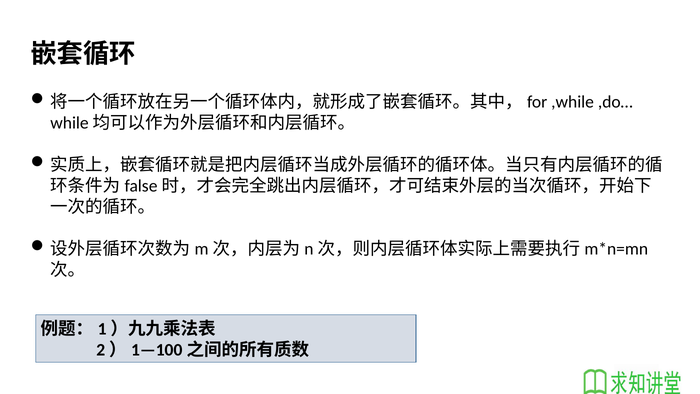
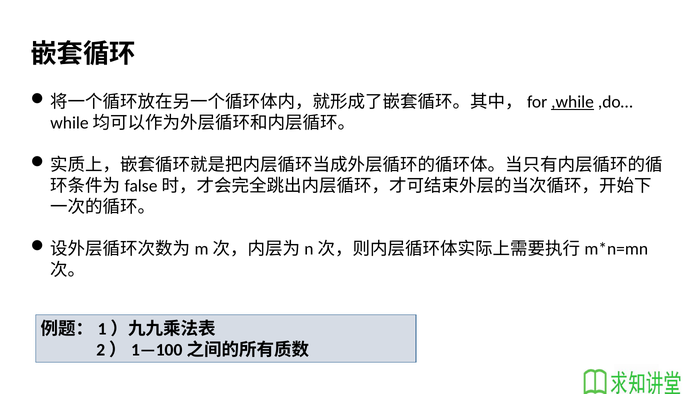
,while underline: none -> present
